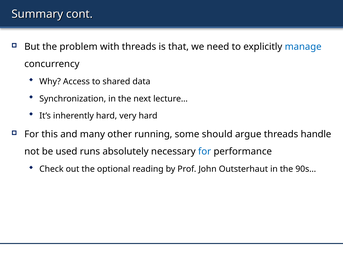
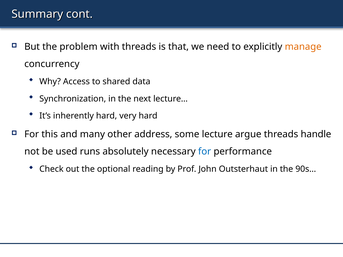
manage colour: blue -> orange
running: running -> address
should: should -> lecture
